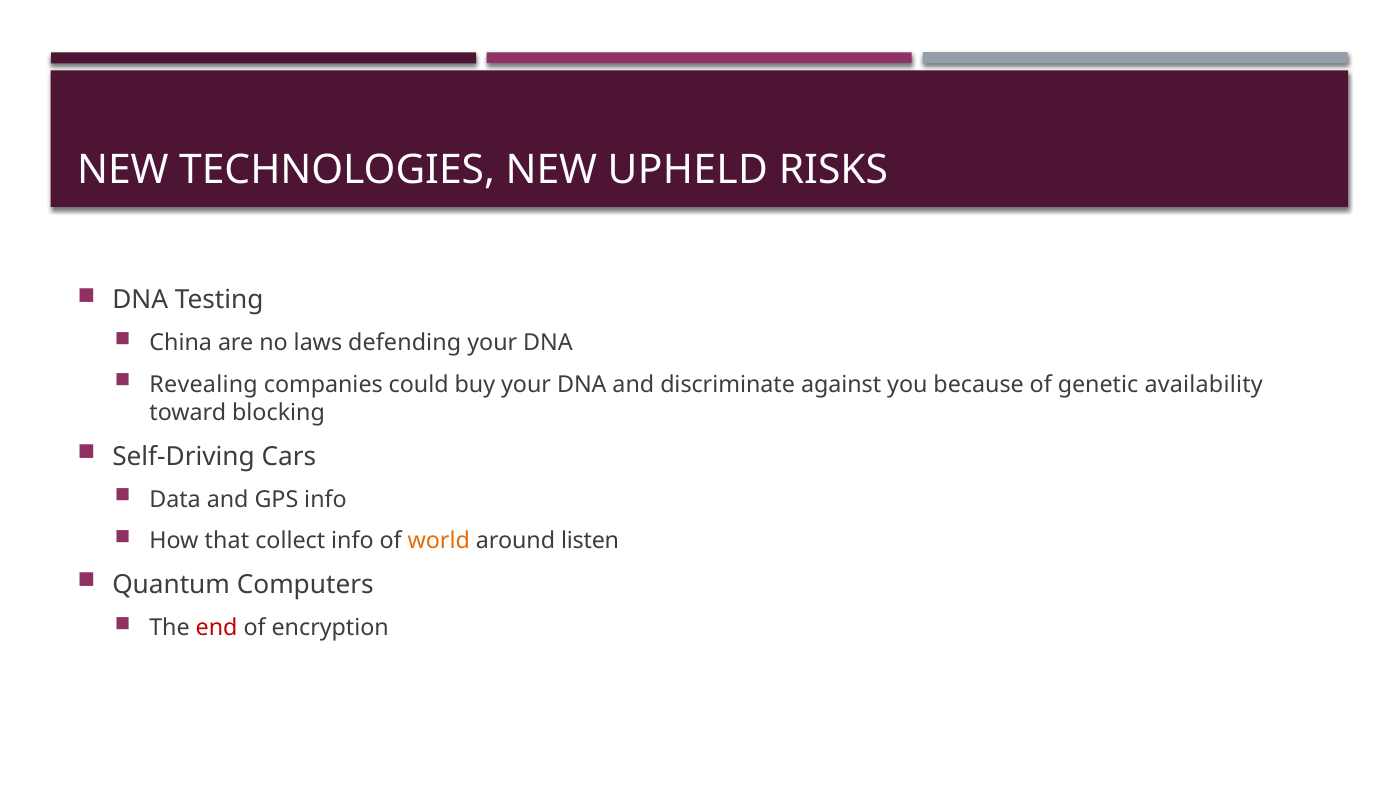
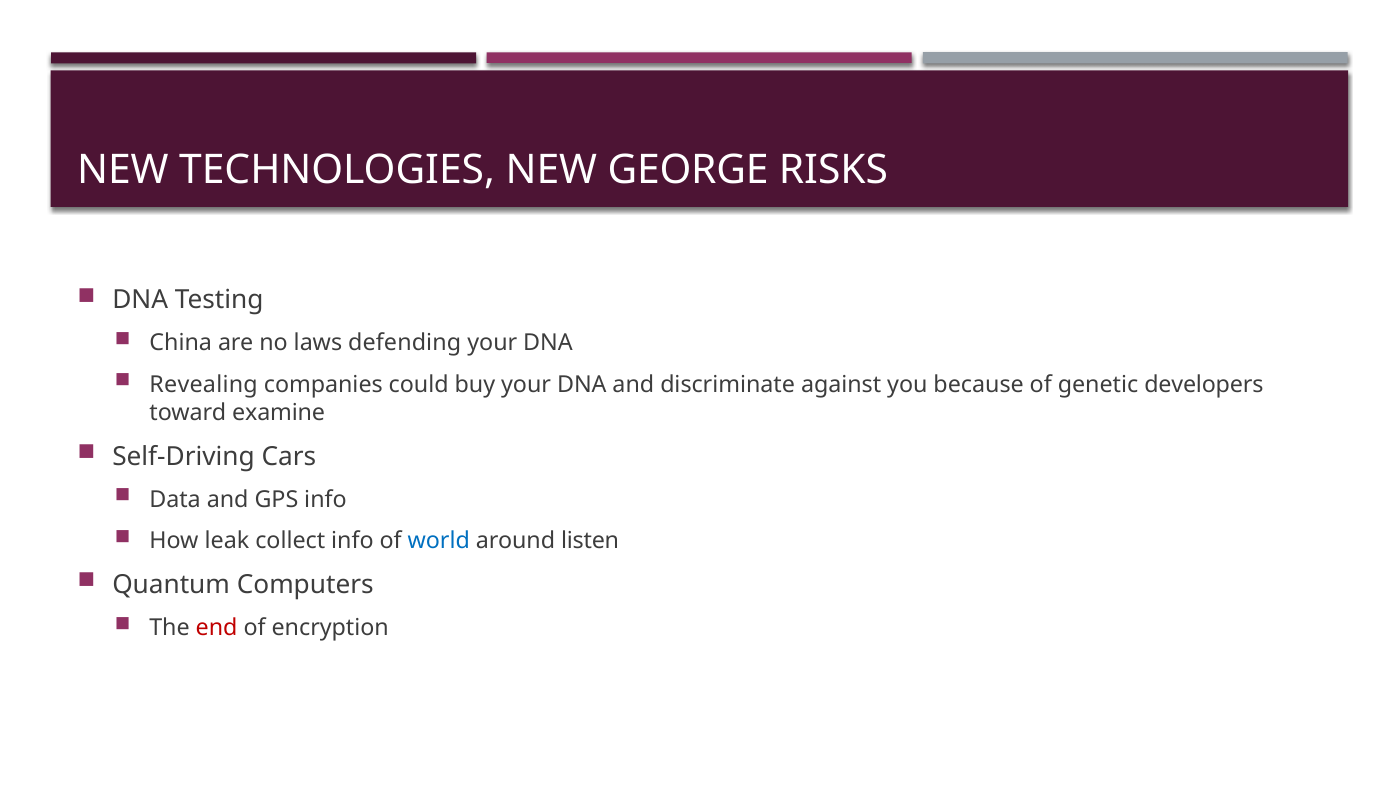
UPHELD: UPHELD -> GEORGE
availability: availability -> developers
blocking: blocking -> examine
that: that -> leak
world colour: orange -> blue
